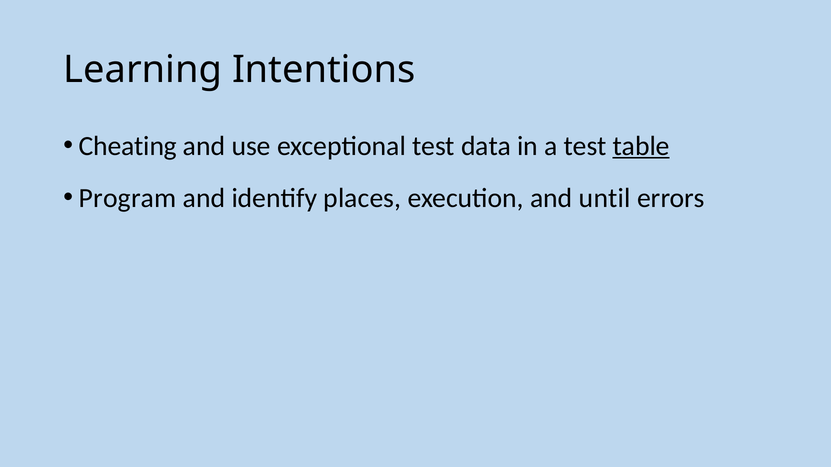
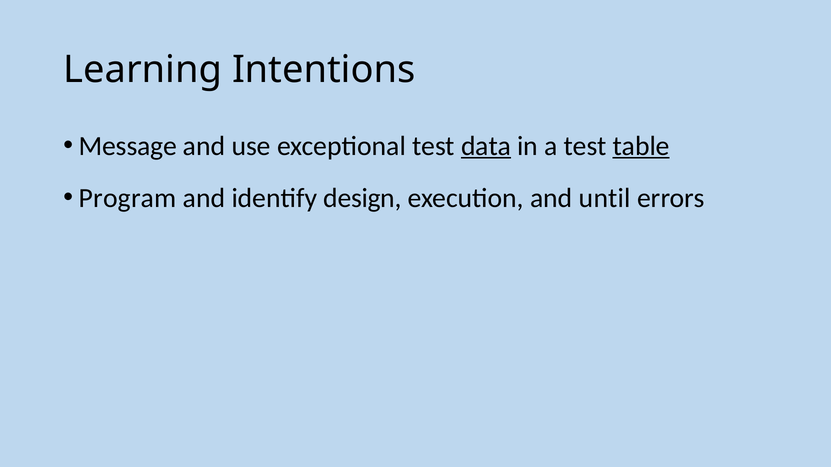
Cheating: Cheating -> Message
data underline: none -> present
places: places -> design
